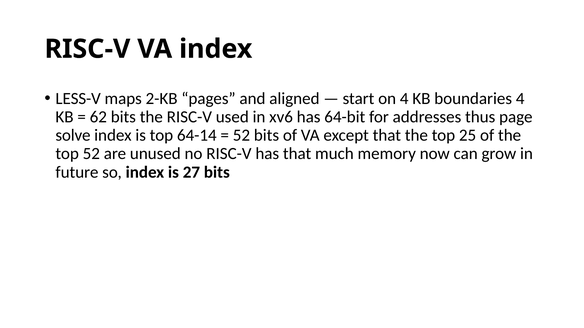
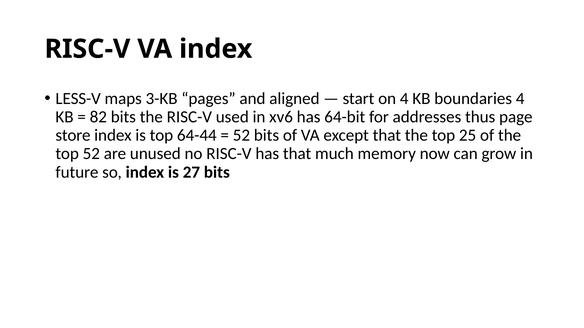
2-KB: 2-KB -> 3-KB
62: 62 -> 82
solve: solve -> store
64-14: 64-14 -> 64-44
